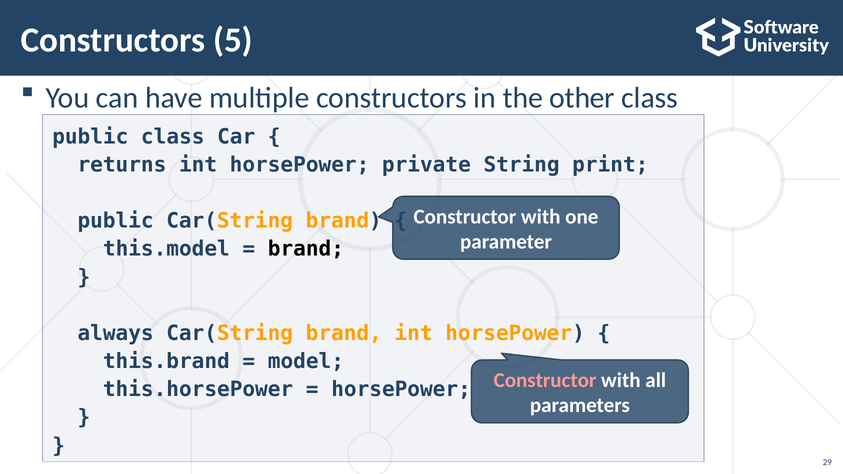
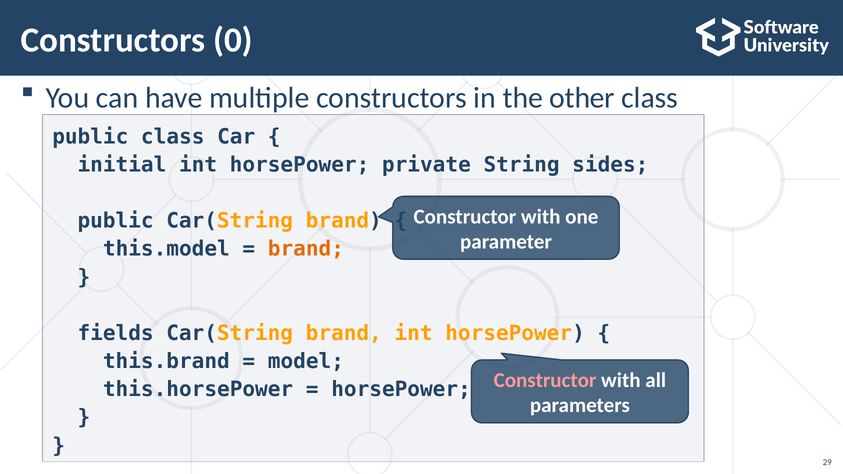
5: 5 -> 0
returns: returns -> initial
print: print -> sides
brand at (306, 249) colour: black -> orange
always: always -> fields
